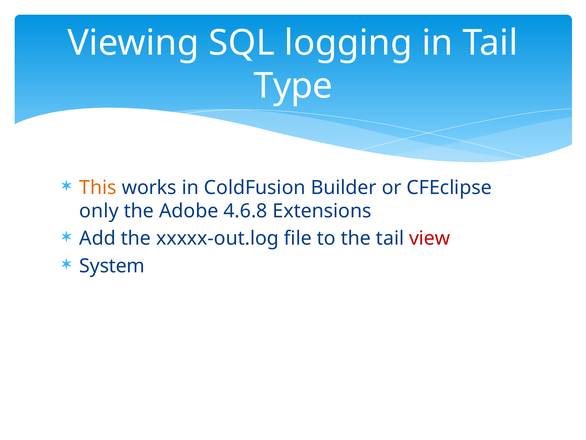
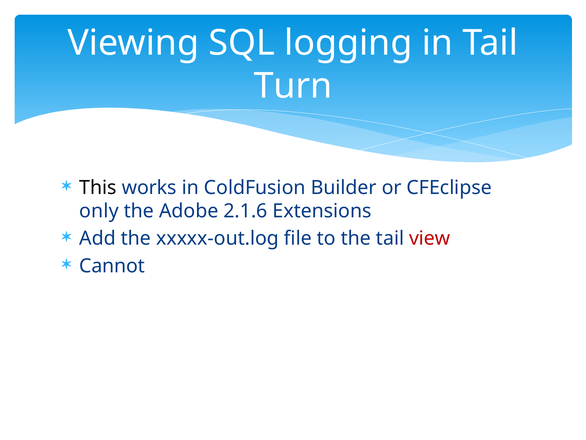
Type: Type -> Turn
This colour: orange -> black
4.6.8: 4.6.8 -> 2.1.6
System: System -> Cannot
